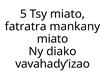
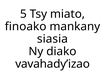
fatratra: fatratra -> finoako
miato at (53, 39): miato -> siasia
